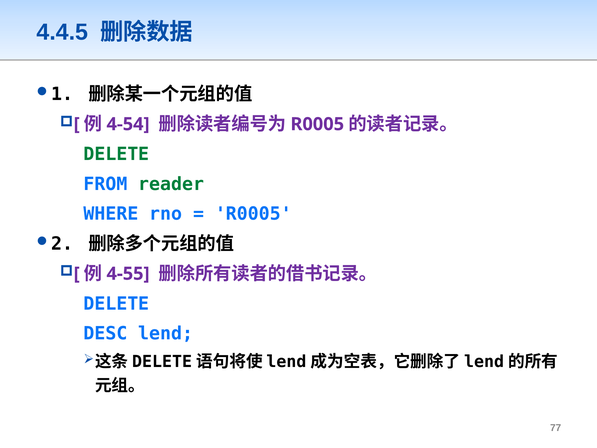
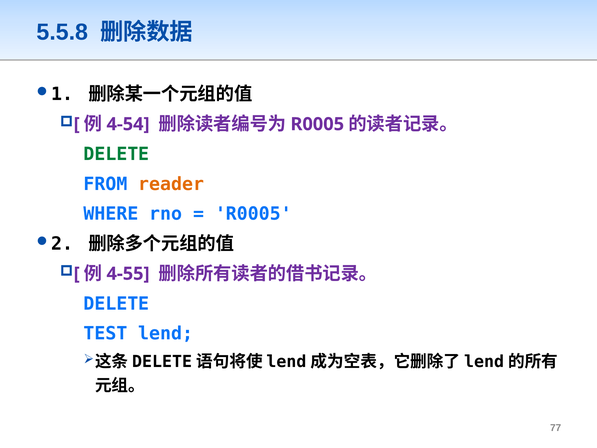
4.4.5: 4.4.5 -> 5.5.8
reader colour: green -> orange
DESC: DESC -> TEST
